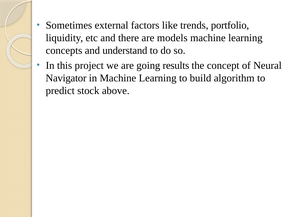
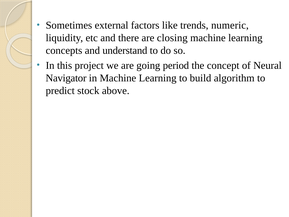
portfolio: portfolio -> numeric
models: models -> closing
results: results -> period
